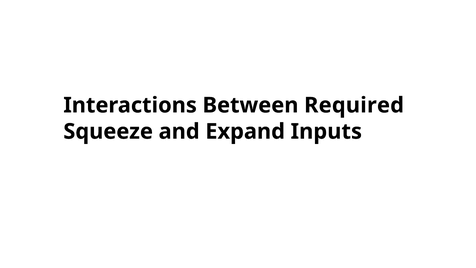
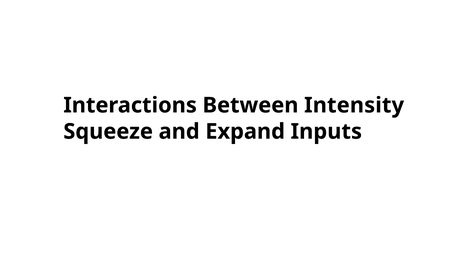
Required: Required -> Intensity
